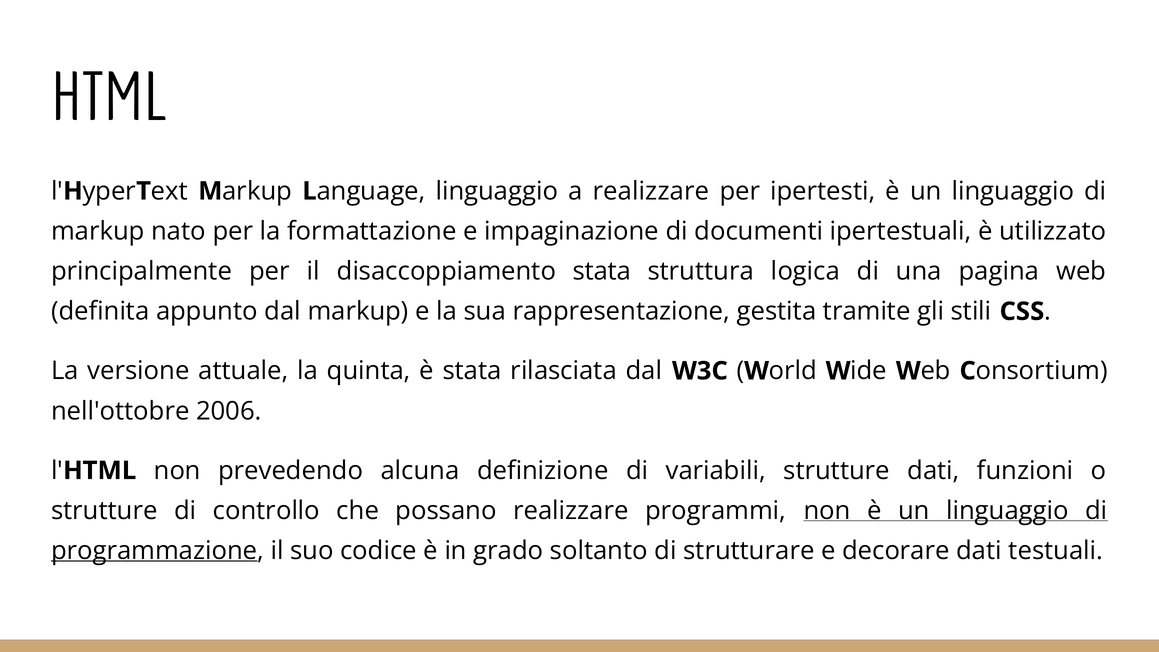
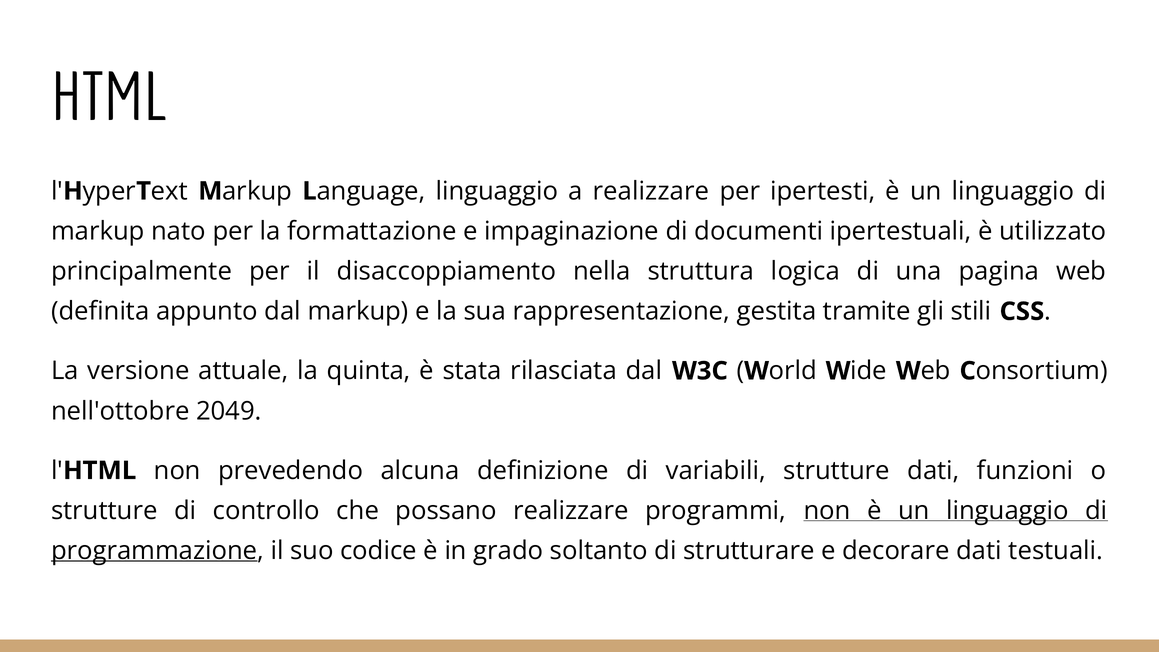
disaccoppiamento stata: stata -> nella
2006: 2006 -> 2049
